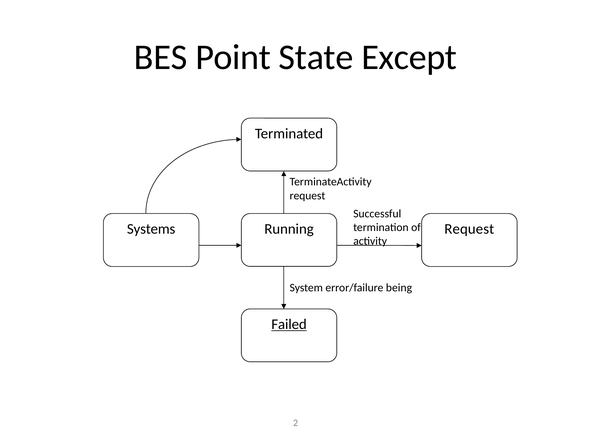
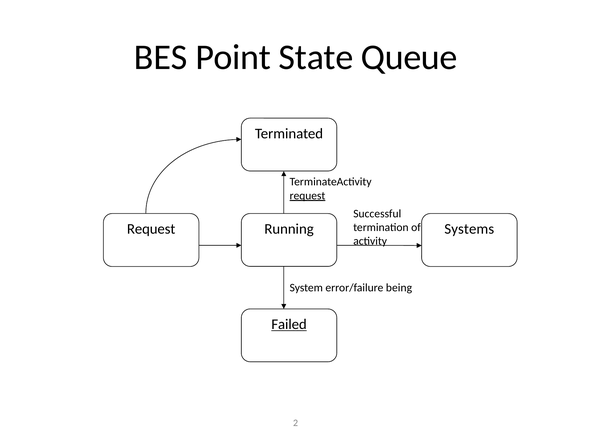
Except: Except -> Queue
request at (307, 196) underline: none -> present
Systems at (151, 229): Systems -> Request
Running Request: Request -> Systems
